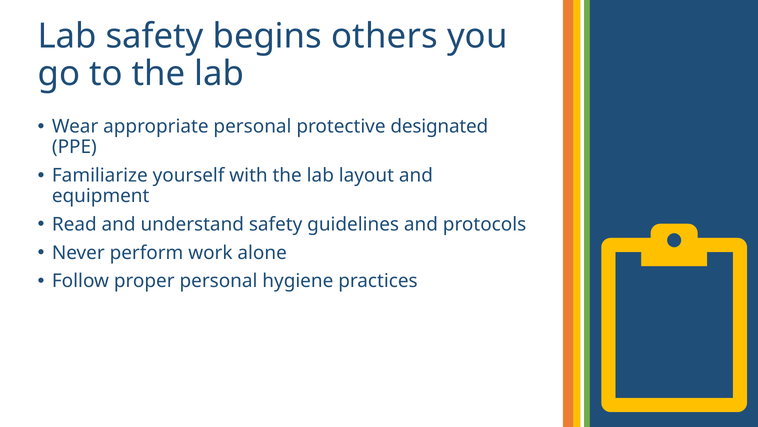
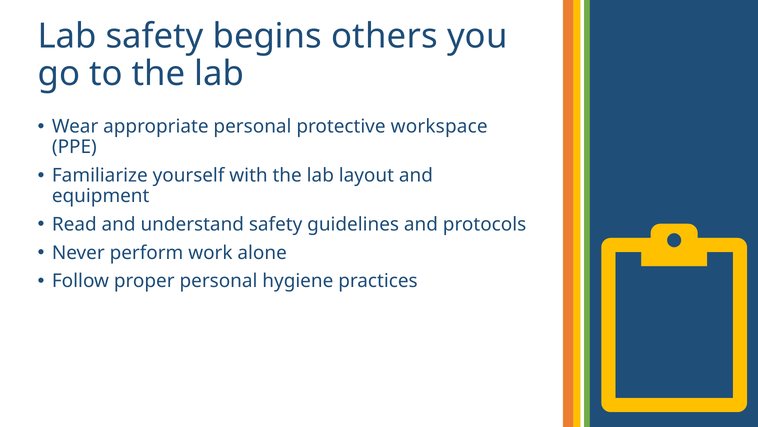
designated: designated -> workspace
